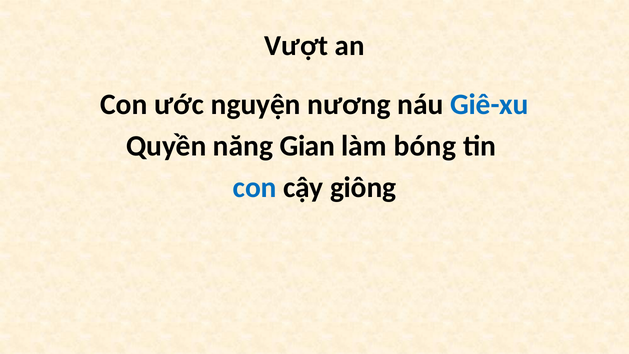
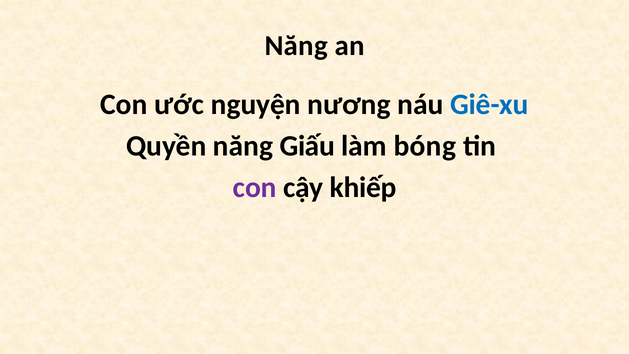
Vượt at (296, 46): Vượt -> Năng
Gian: Gian -> Giấu
con at (255, 187) colour: blue -> purple
giông: giông -> khiếp
